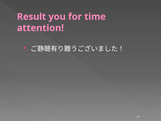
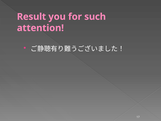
time: time -> such
